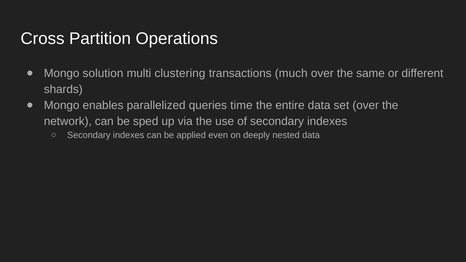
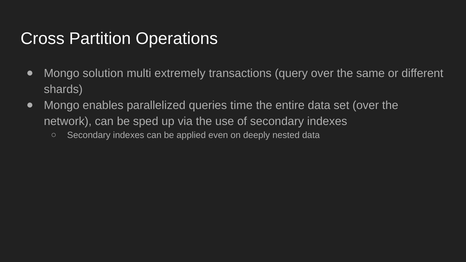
clustering: clustering -> extremely
much: much -> query
